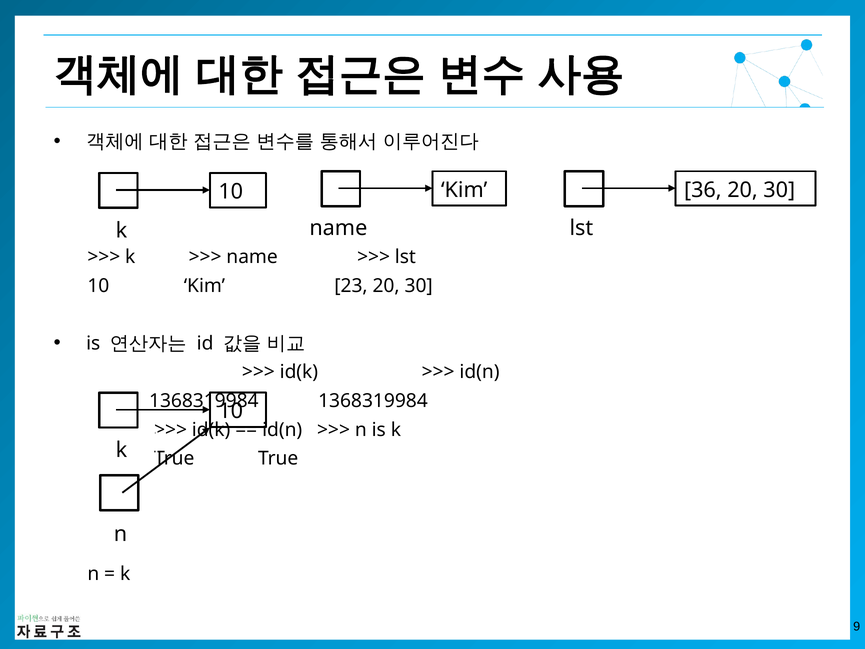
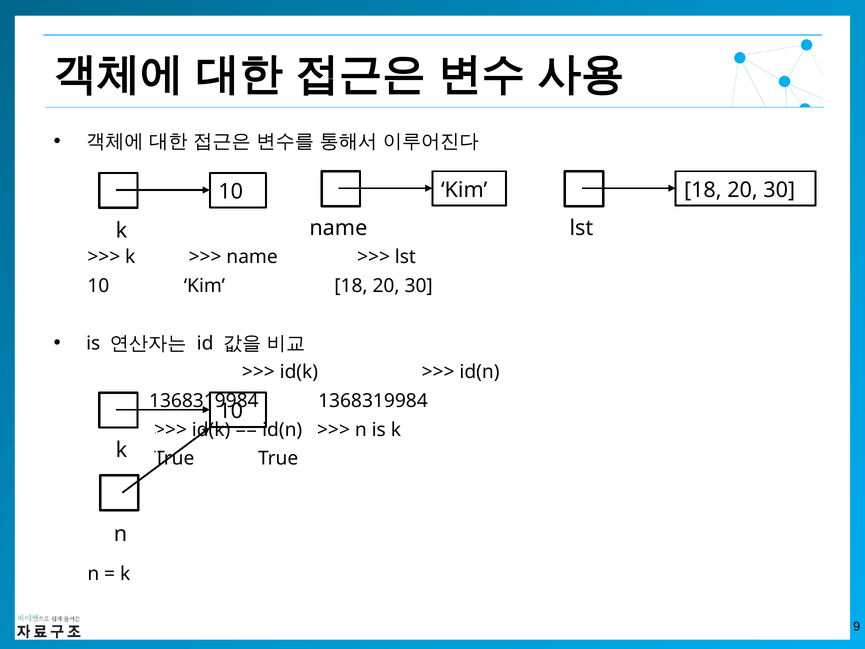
36 at (703, 190): 36 -> 18
Kim 23: 23 -> 18
